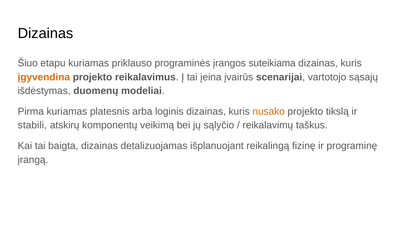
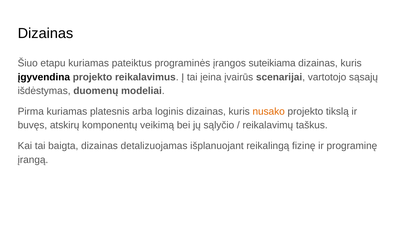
priklauso: priklauso -> pateiktus
įgyvendina colour: orange -> black
stabili: stabili -> buvęs
